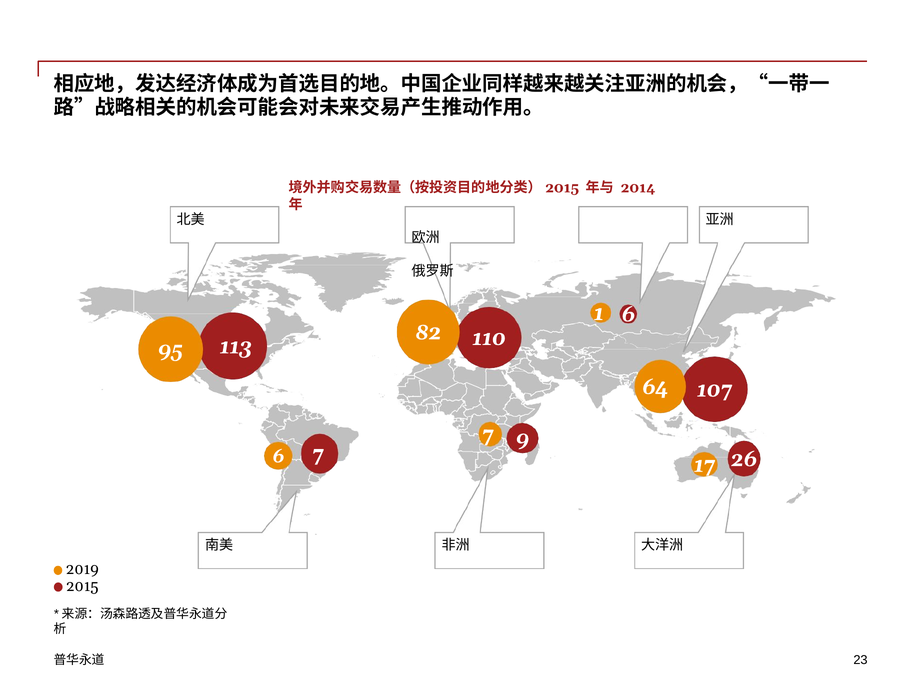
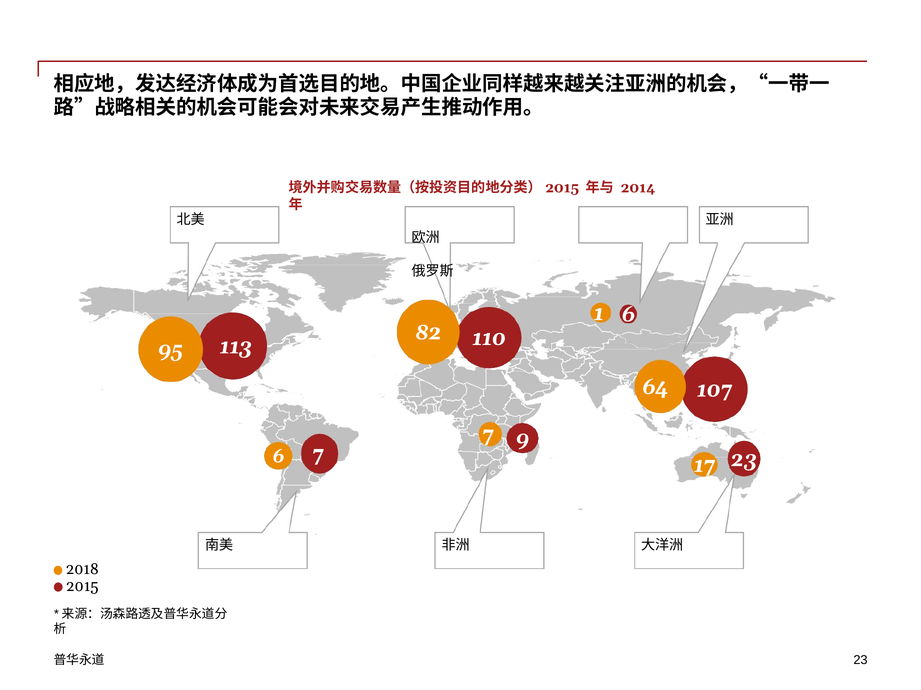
7 26: 26 -> 23
2019: 2019 -> 2018
